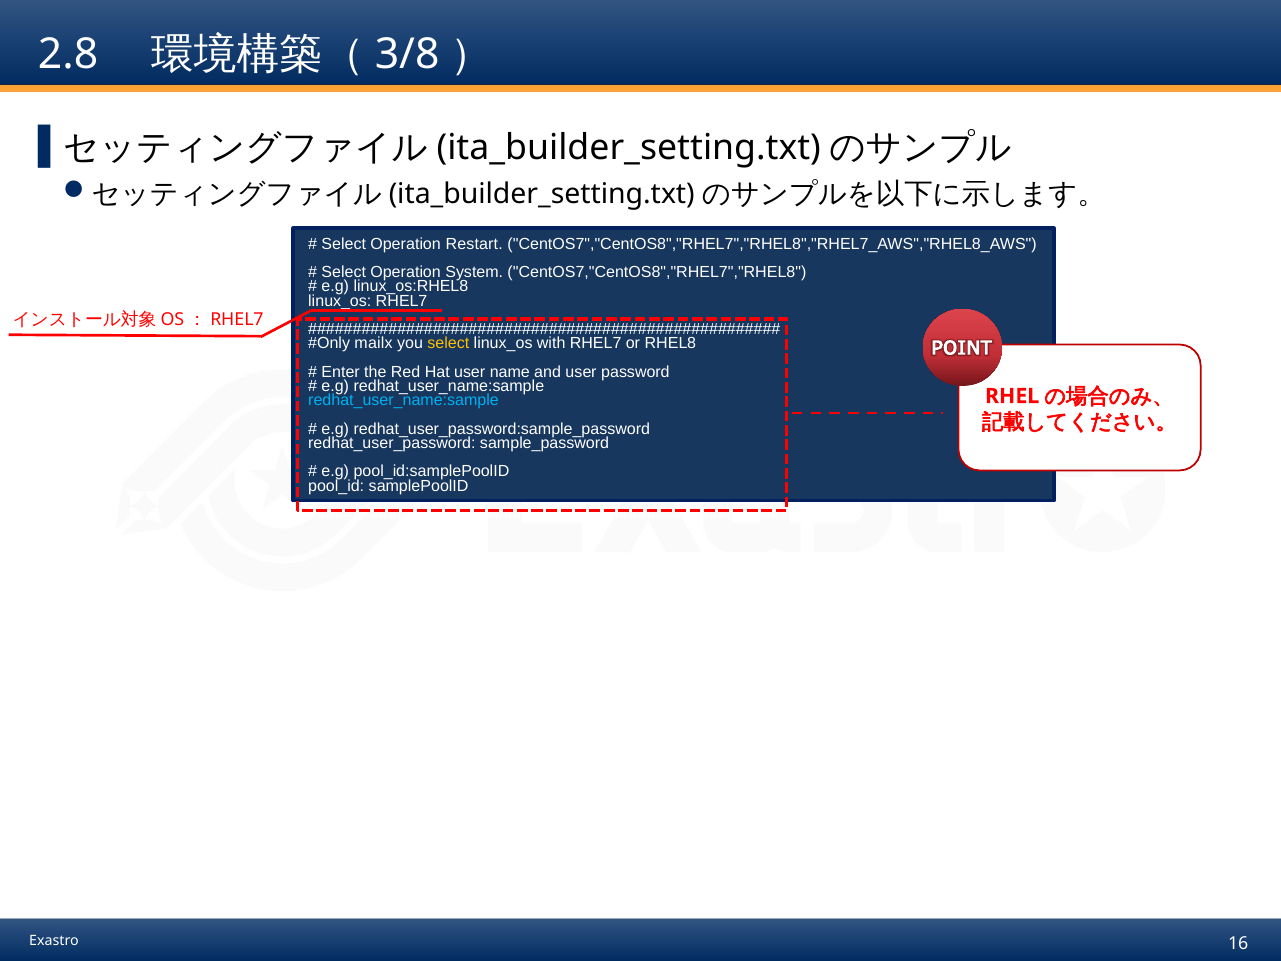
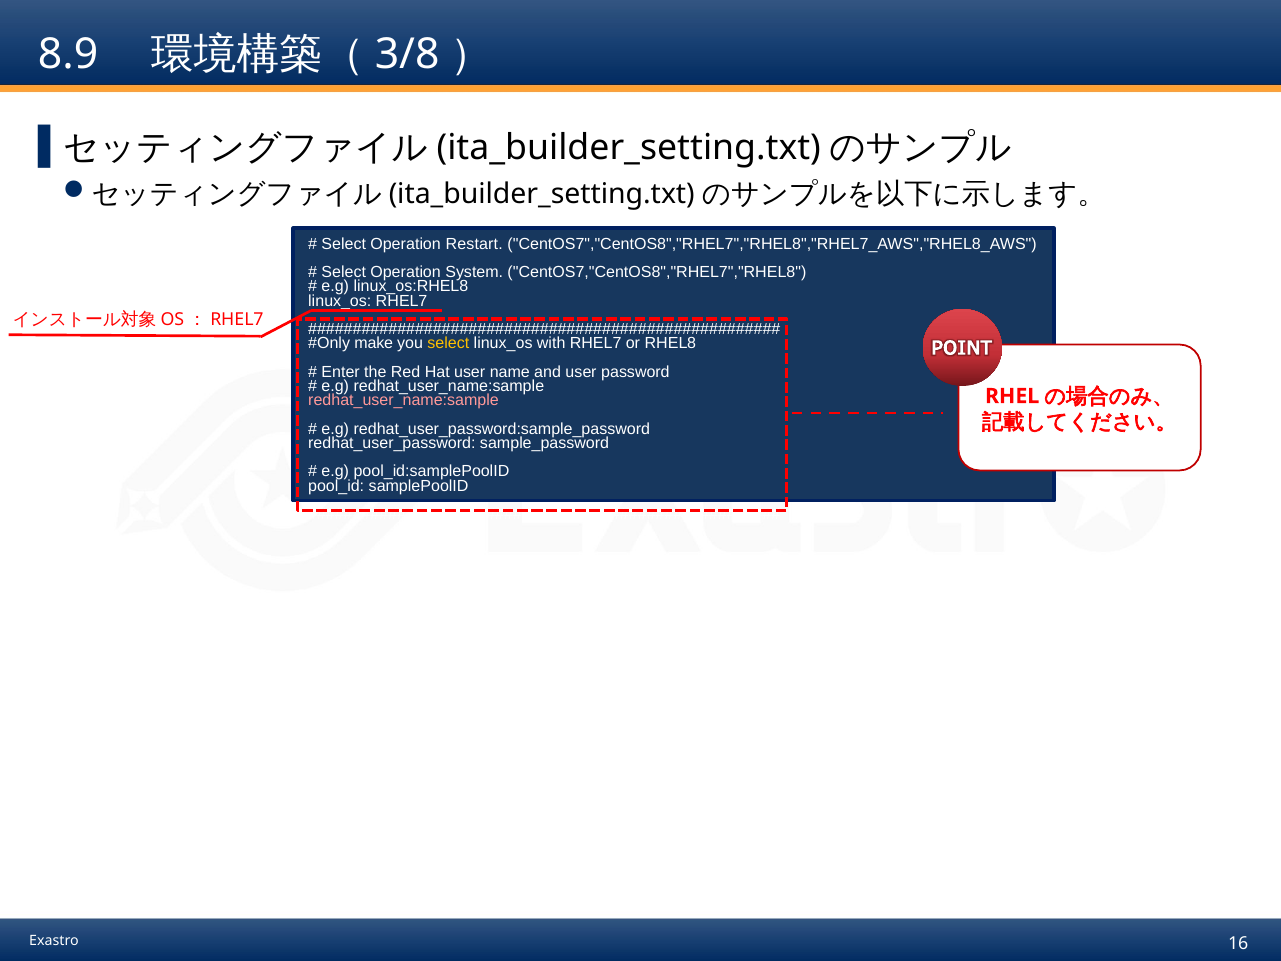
2.8: 2.8 -> 8.9
mailx: mailx -> make
redhat_user_name:sample at (403, 400) colour: light blue -> pink
